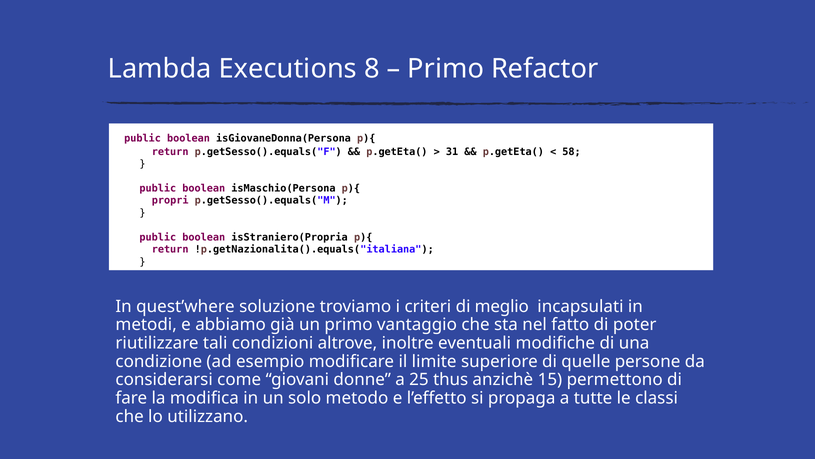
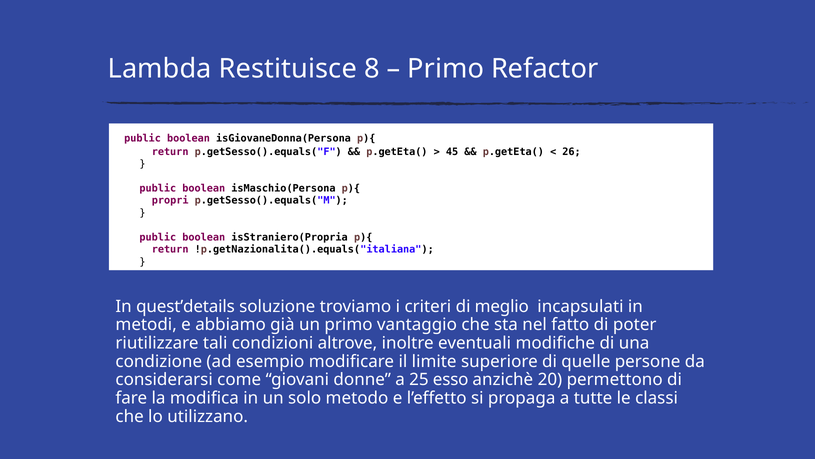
Executions: Executions -> Restituisce
31: 31 -> 45
58: 58 -> 26
quest’where: quest’where -> quest’details
thus: thus -> esso
15: 15 -> 20
